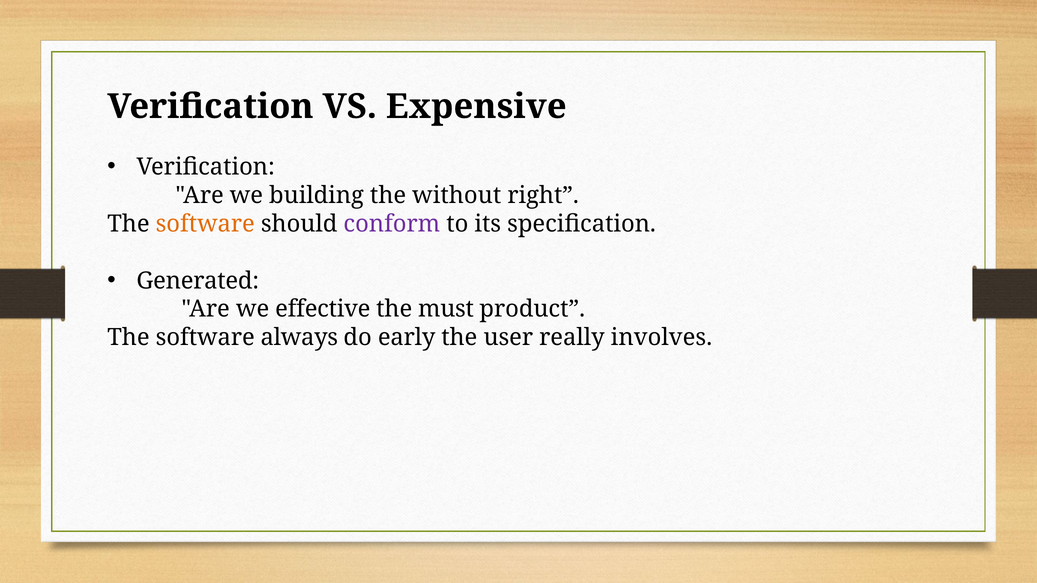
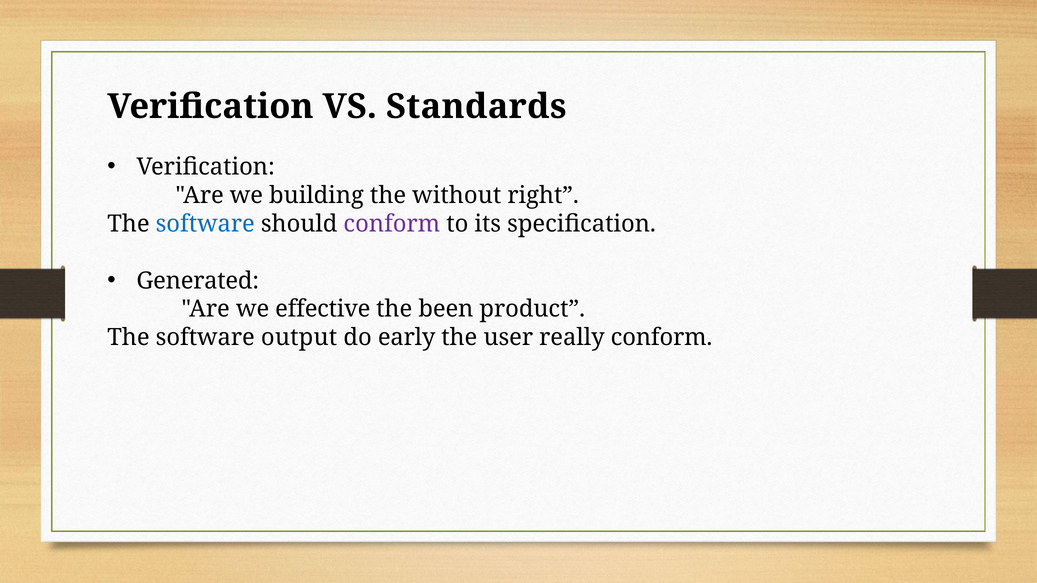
Expensive: Expensive -> Standards
software at (205, 224) colour: orange -> blue
must: must -> been
always: always -> output
really involves: involves -> conform
